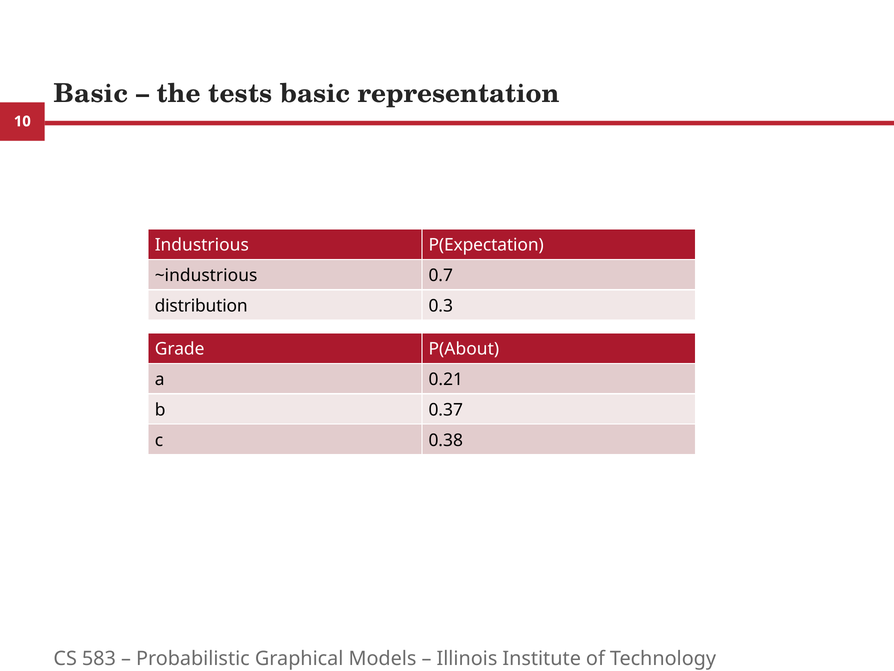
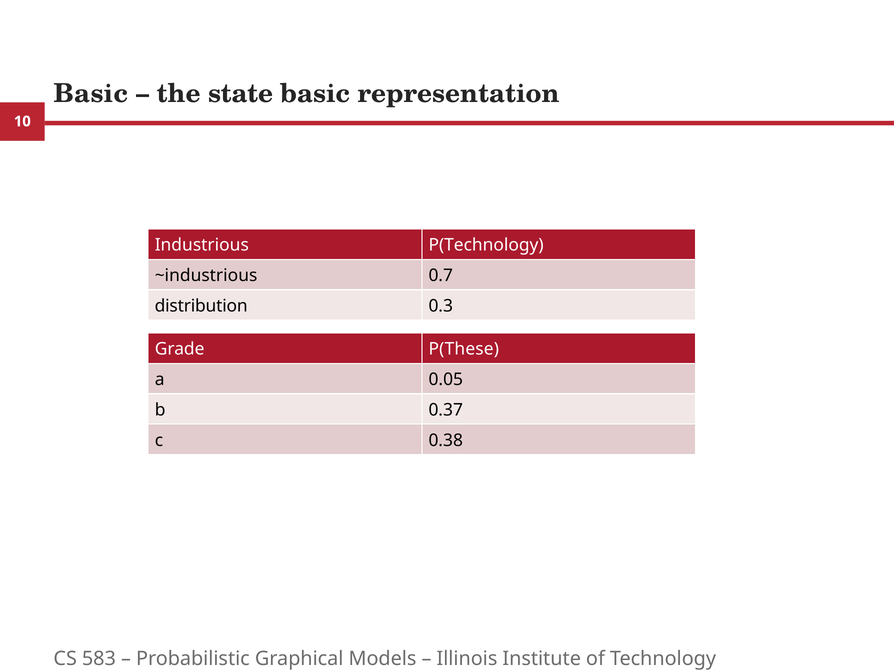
tests: tests -> state
P(Expectation: P(Expectation -> P(Technology
P(About: P(About -> P(These
0.21: 0.21 -> 0.05
